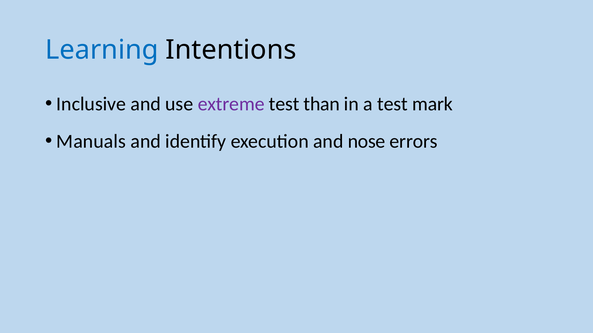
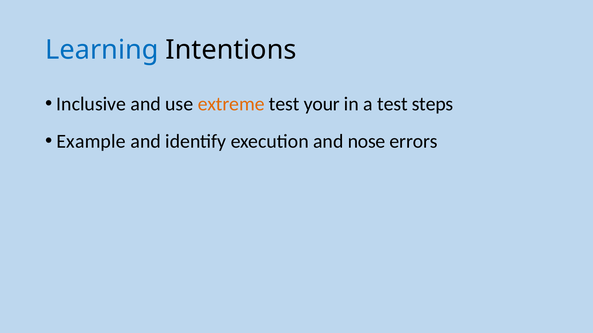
extreme colour: purple -> orange
than: than -> your
mark: mark -> steps
Manuals: Manuals -> Example
